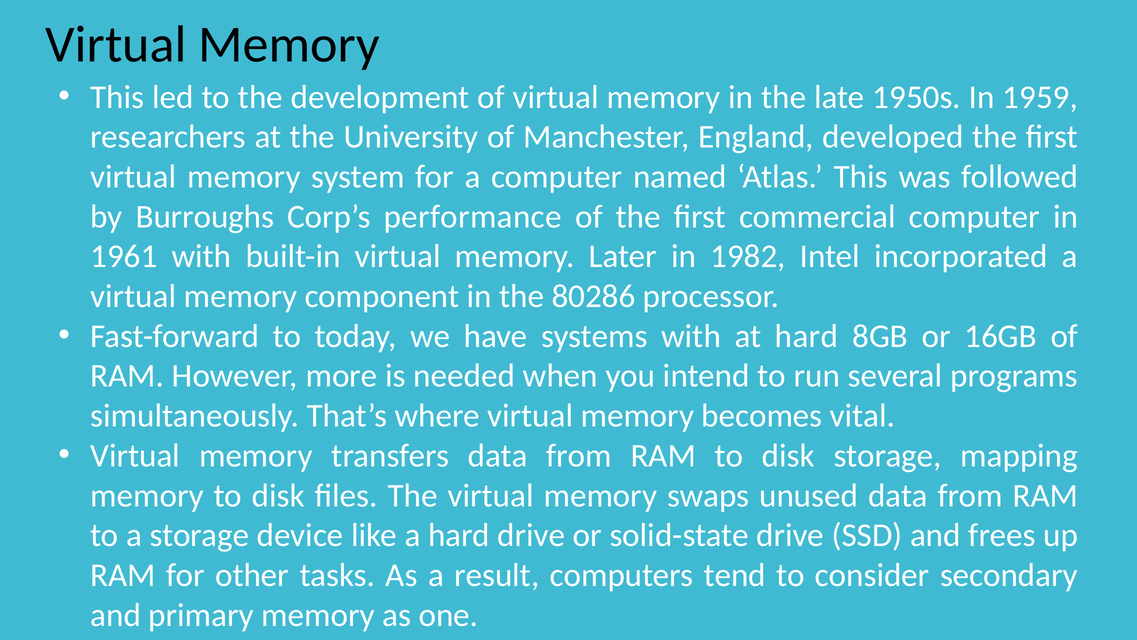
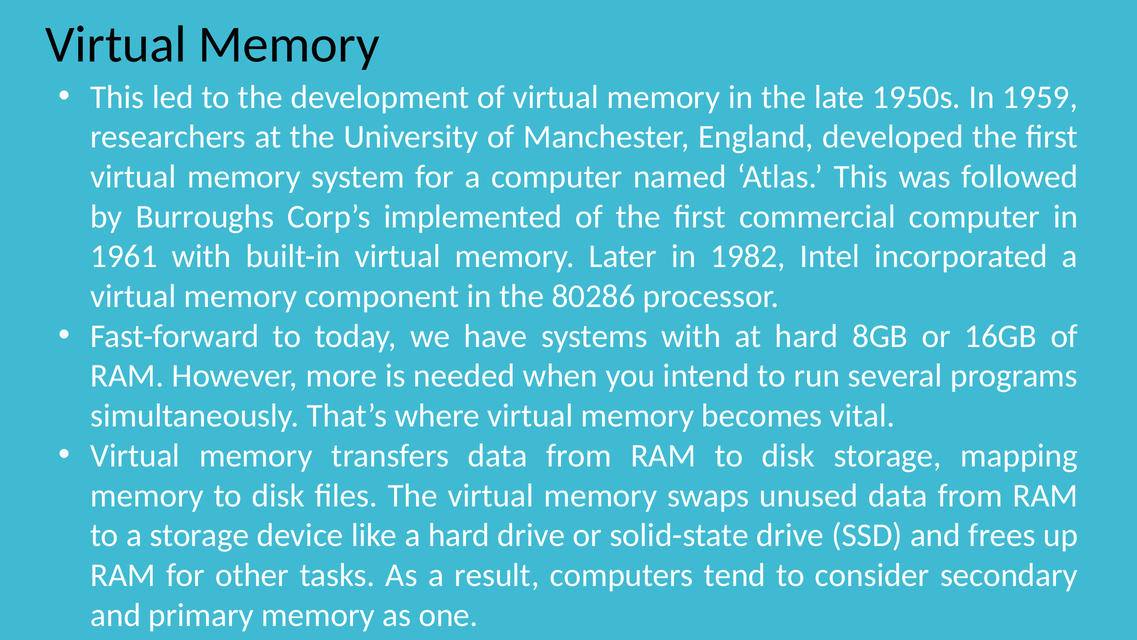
performance: performance -> implemented
